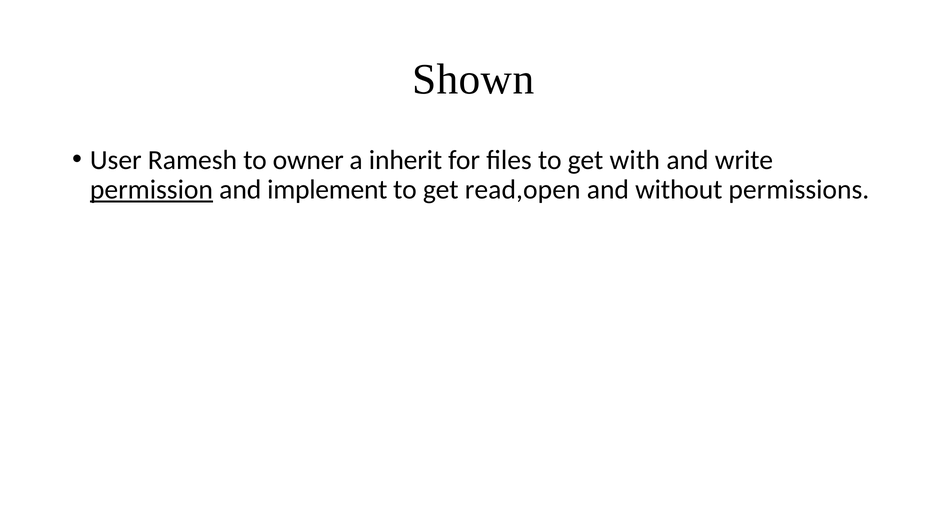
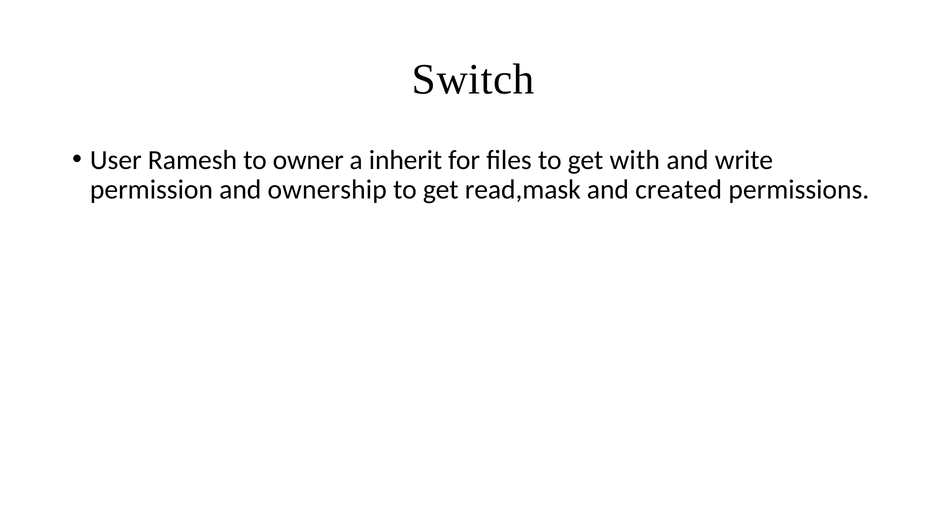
Shown: Shown -> Switch
permission underline: present -> none
implement: implement -> ownership
read,open: read,open -> read,mask
without: without -> created
